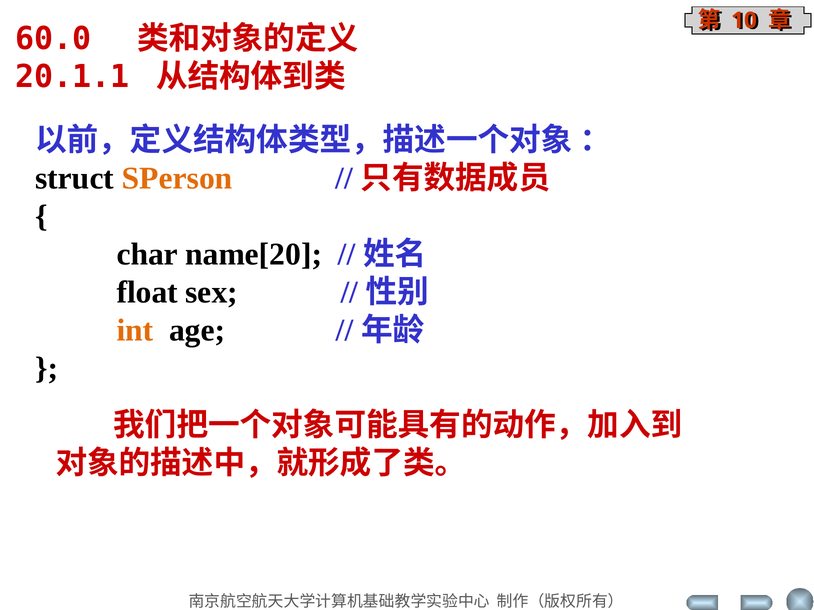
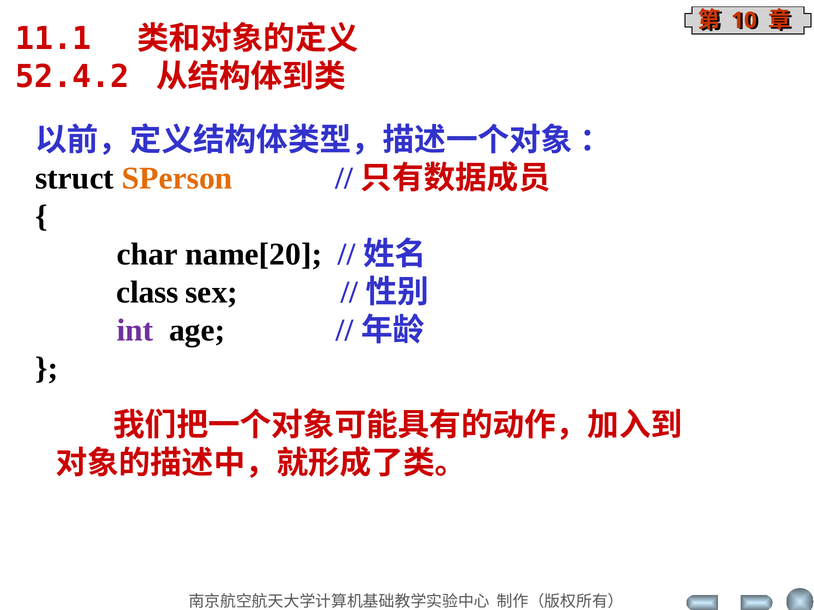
60.0: 60.0 -> 11.1
20.1.1: 20.1.1 -> 52.4.2
float: float -> class
int colour: orange -> purple
